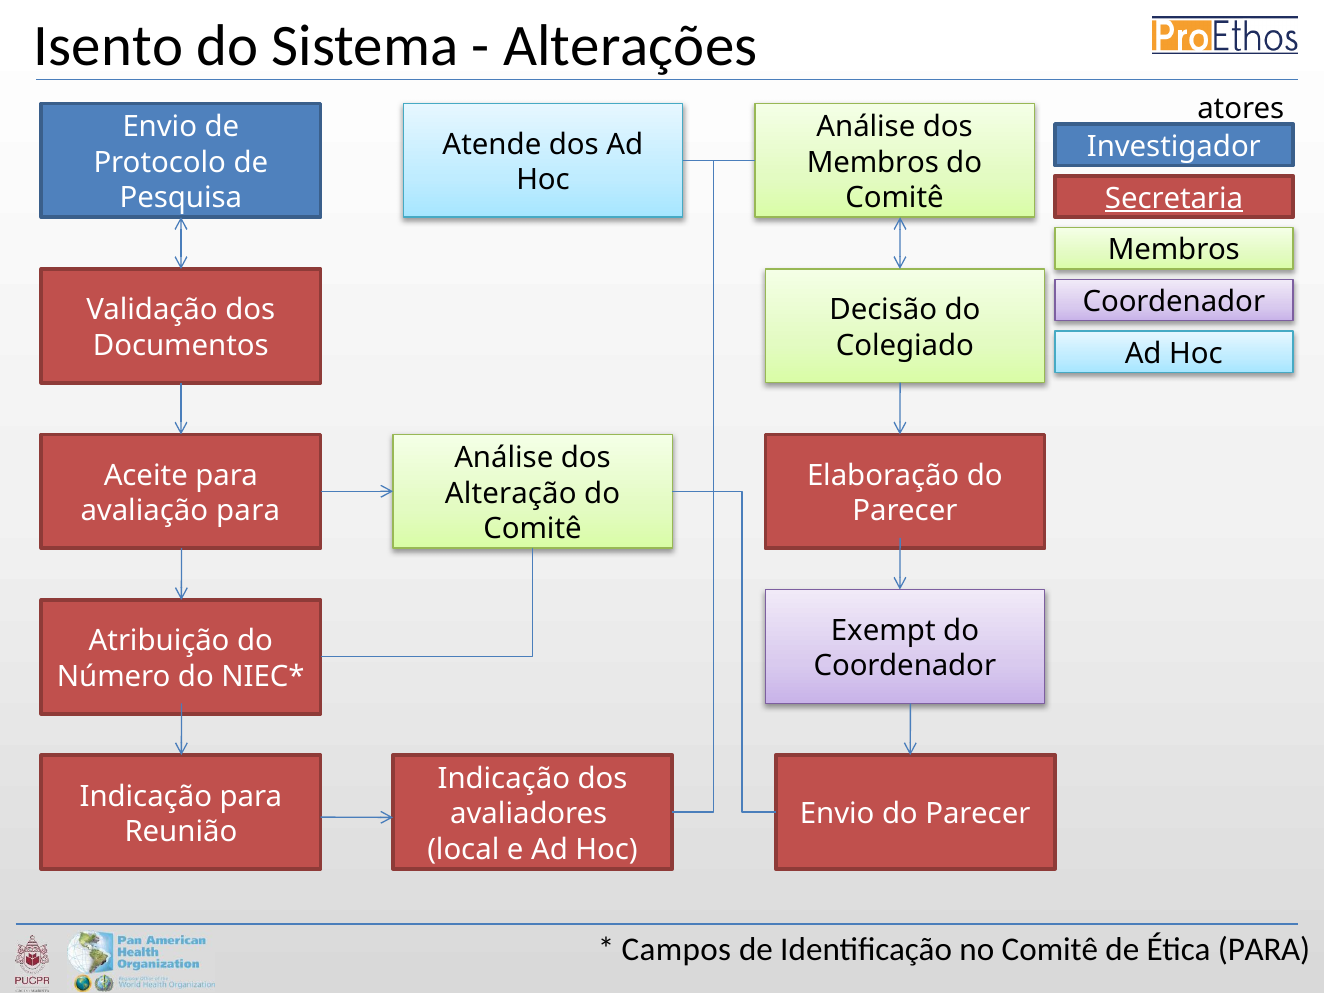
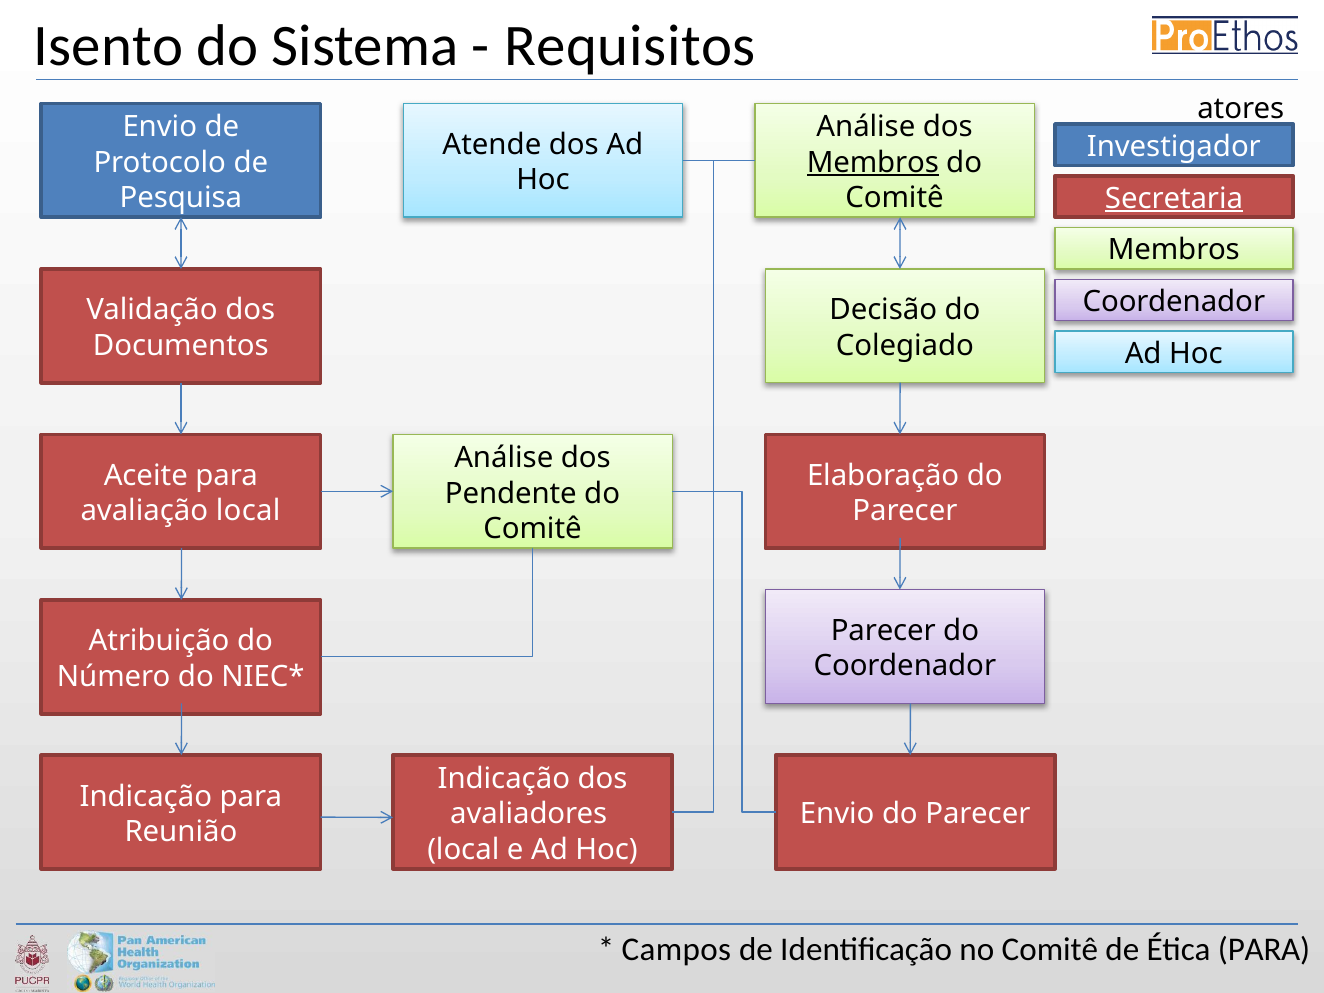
Alterações: Alterações -> Requisitos
Membros at (873, 162) underline: none -> present
Alteração: Alteração -> Pendente
avaliação para: para -> local
Exempt at (883, 631): Exempt -> Parecer
